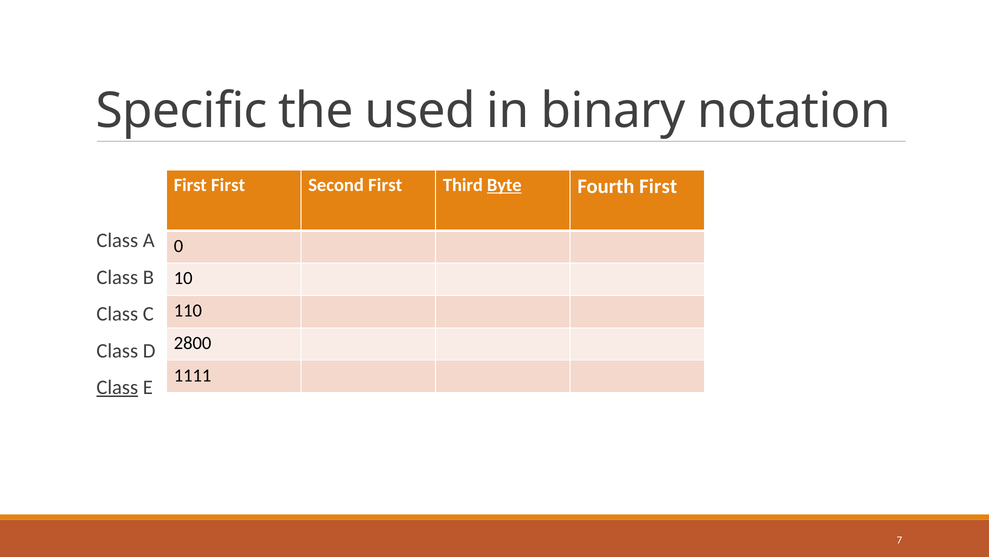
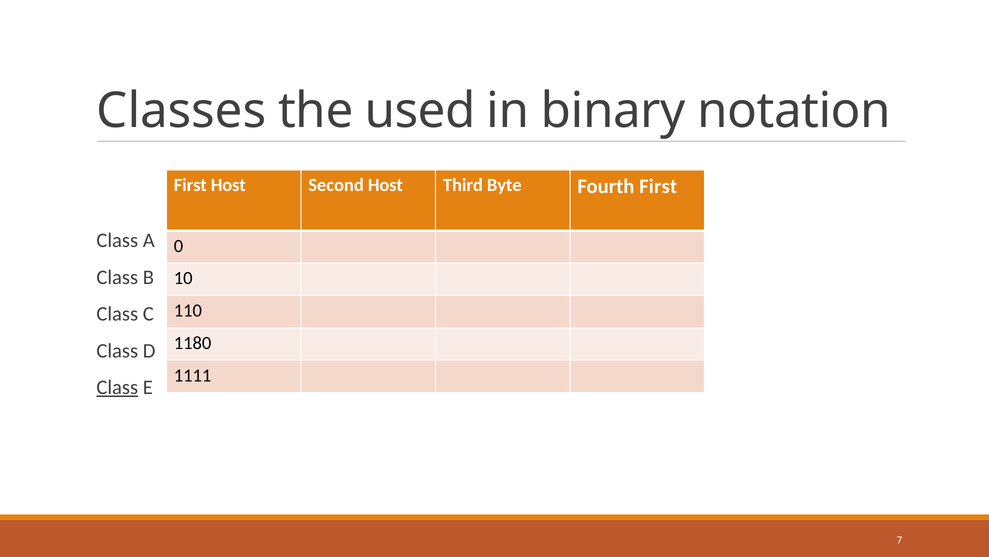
Specific: Specific -> Classes
First First: First -> Host
Second First: First -> Host
Byte underline: present -> none
2800: 2800 -> 1180
